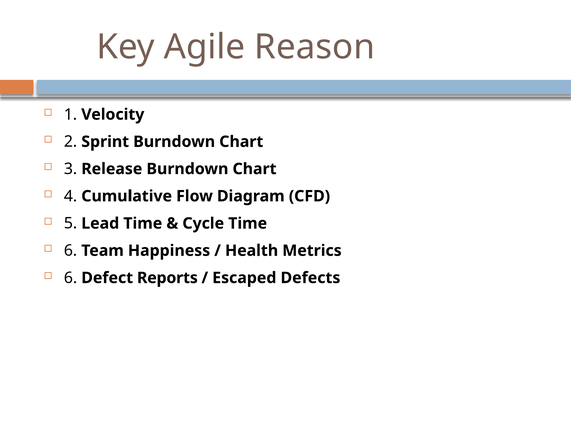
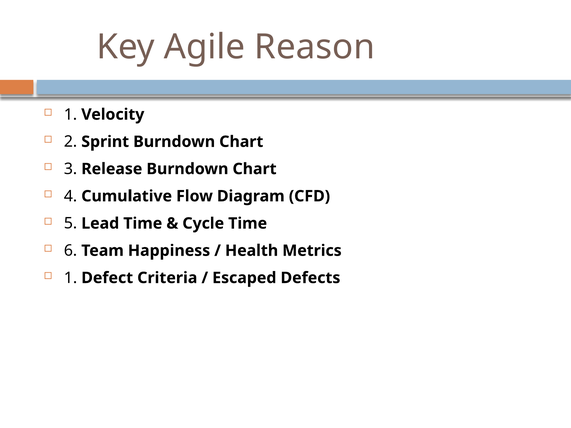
6 at (71, 278): 6 -> 1
Reports: Reports -> Criteria
